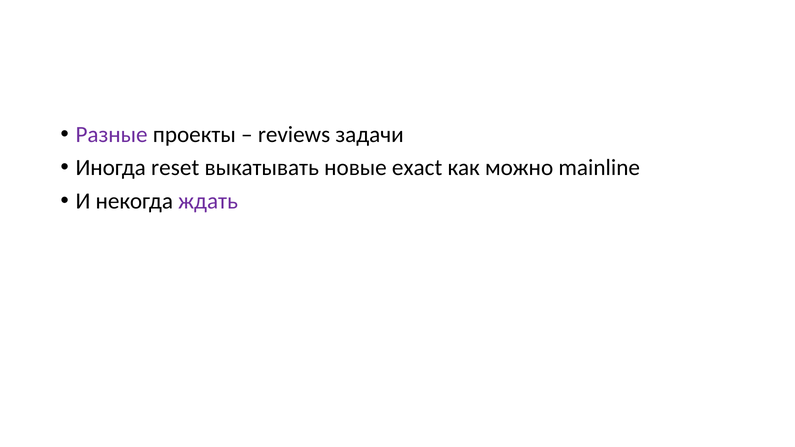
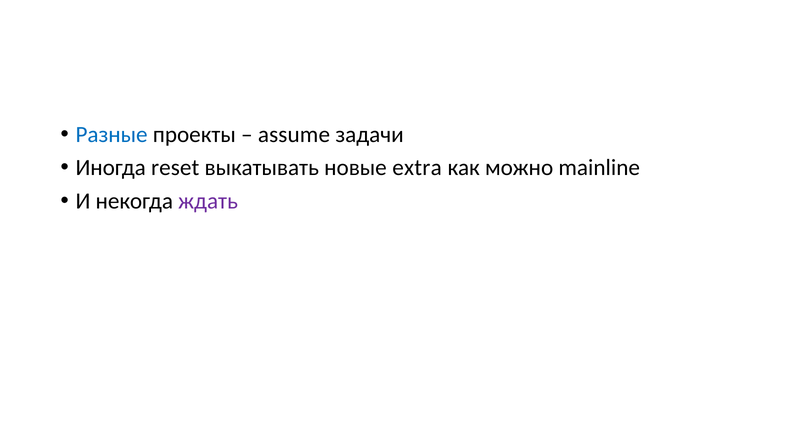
Разные colour: purple -> blue
reviews: reviews -> assume
exact: exact -> extra
